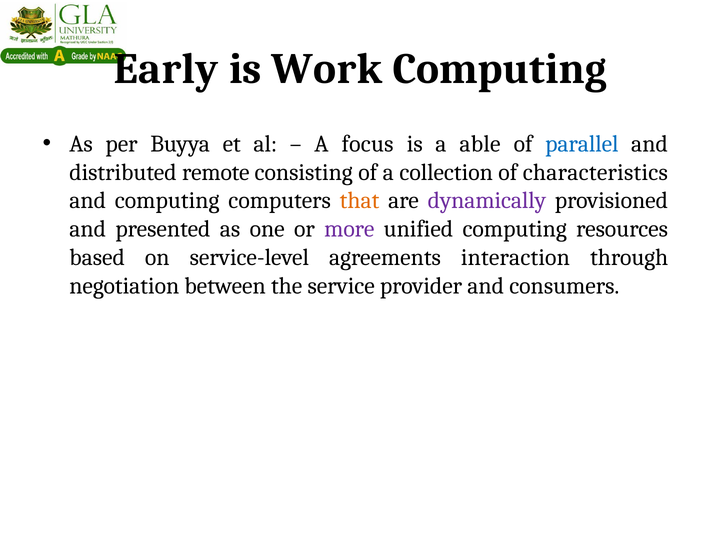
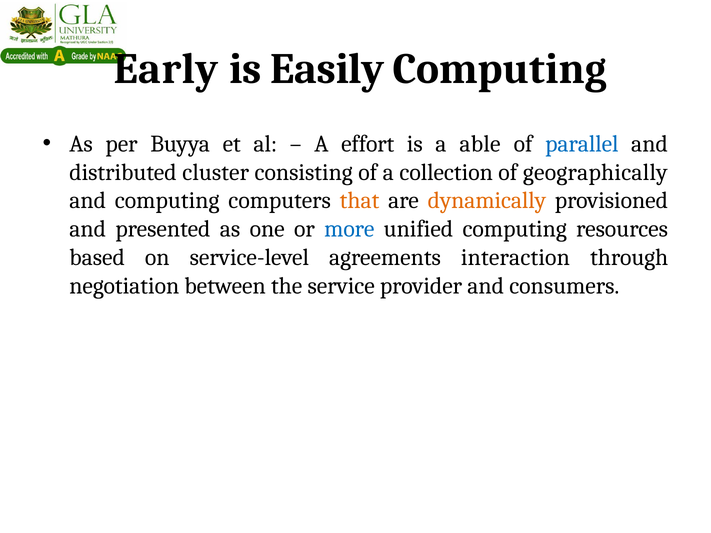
Work: Work -> Easily
focus: focus -> effort
remote: remote -> cluster
characteristics: characteristics -> geographically
dynamically colour: purple -> orange
more colour: purple -> blue
